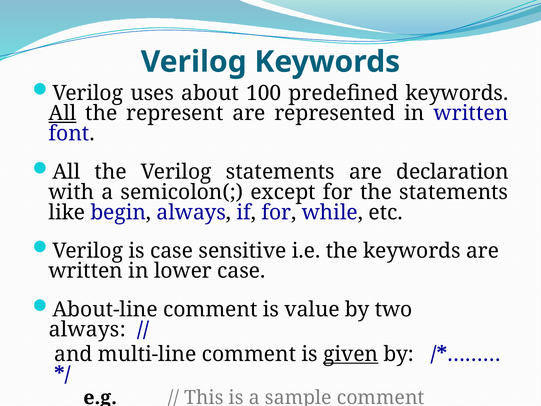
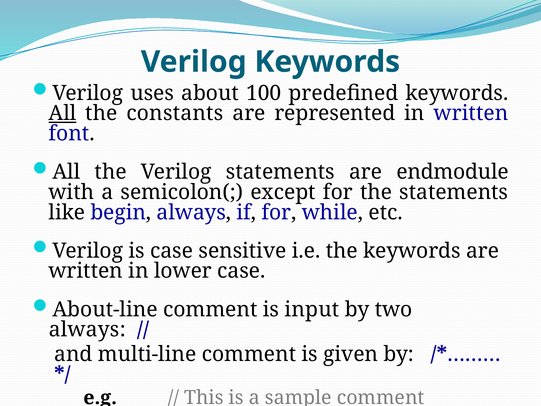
represent: represent -> constants
declaration: declaration -> endmodule
value: value -> input
given underline: present -> none
